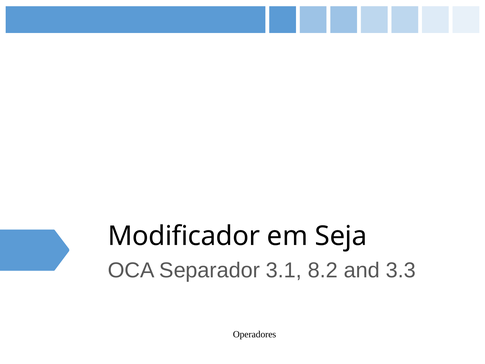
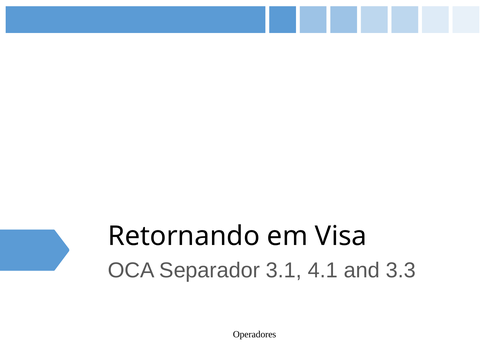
Modificador: Modificador -> Retornando
Seja: Seja -> Visa
8.2: 8.2 -> 4.1
